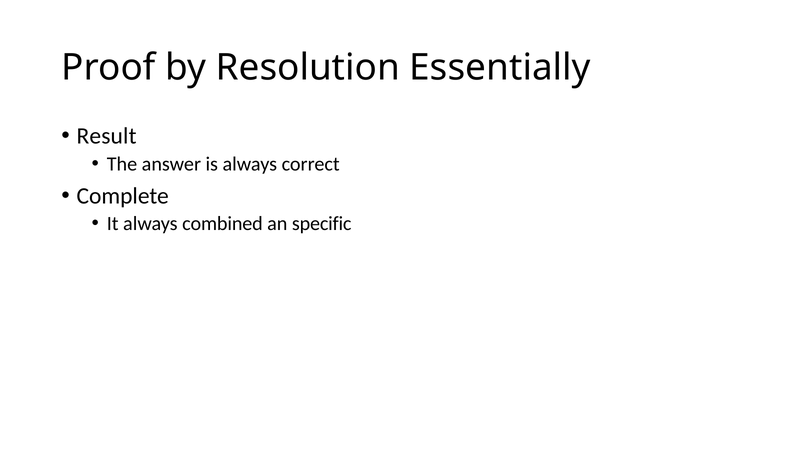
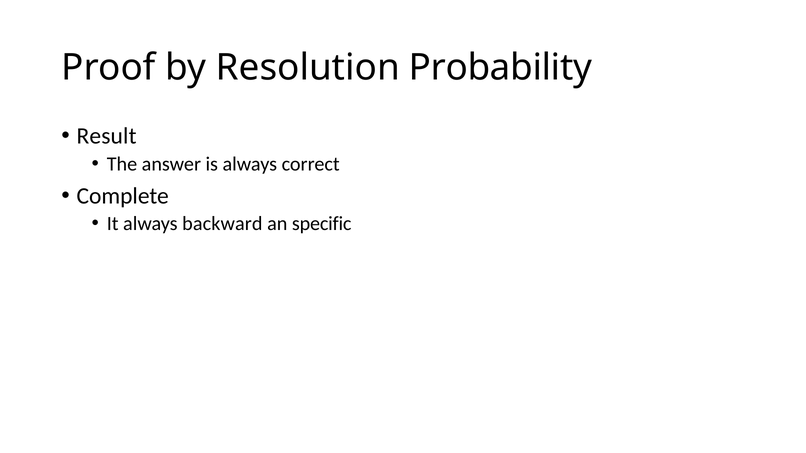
Essentially: Essentially -> Probability
combined: combined -> backward
